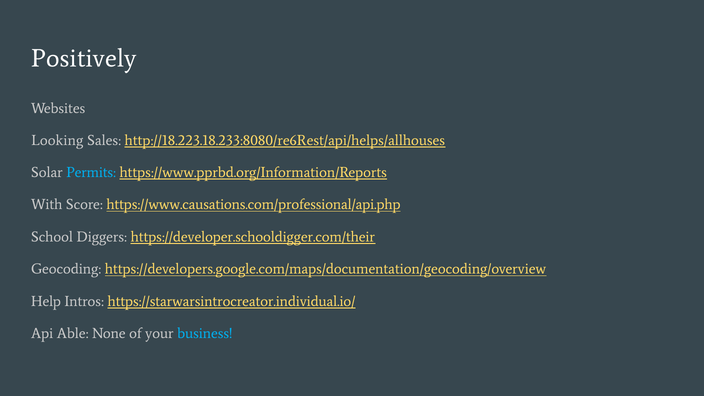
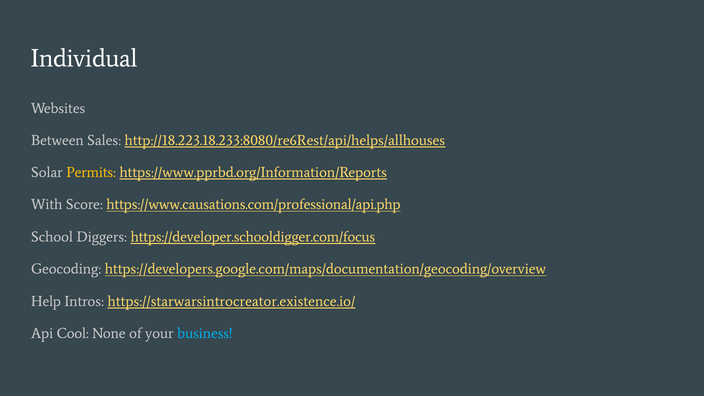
Positively: Positively -> Individual
Looking: Looking -> Between
Permits colour: light blue -> yellow
https://developer.schooldigger.com/their: https://developer.schooldigger.com/their -> https://developer.schooldigger.com/focus
https://starwarsintrocreator.individual.io/: https://starwarsintrocreator.individual.io/ -> https://starwarsintrocreator.existence.io/
Able: Able -> Cool
